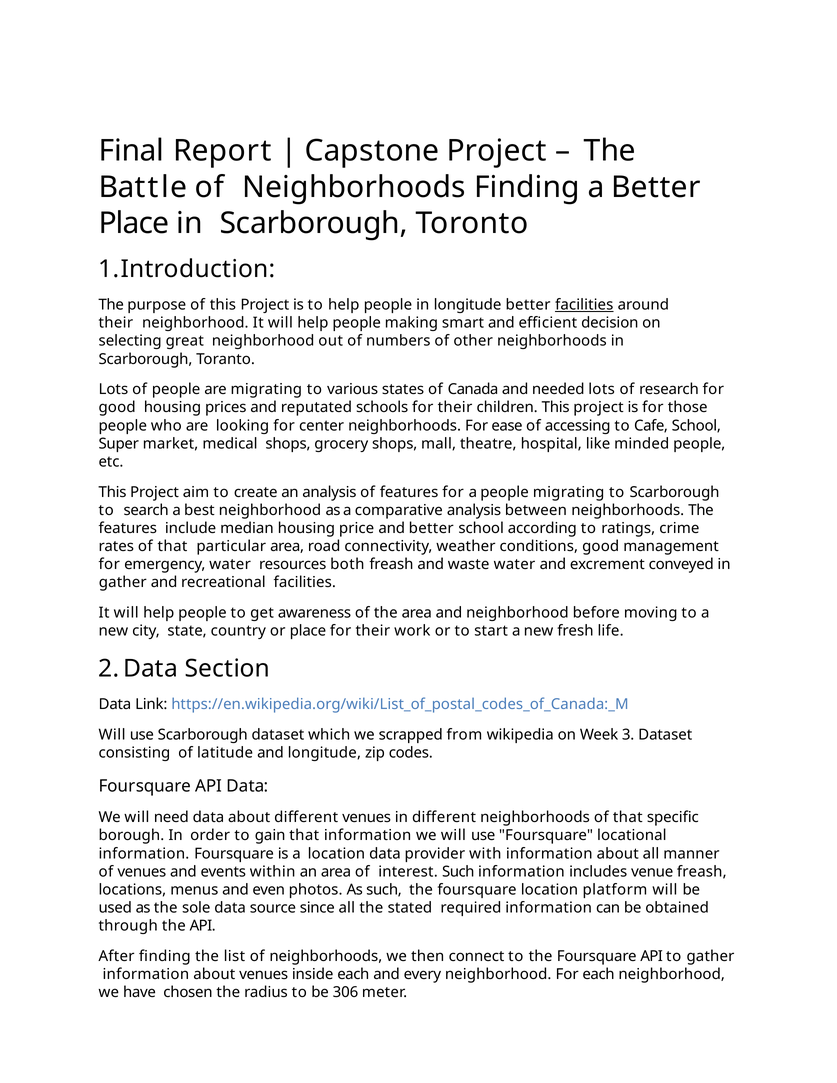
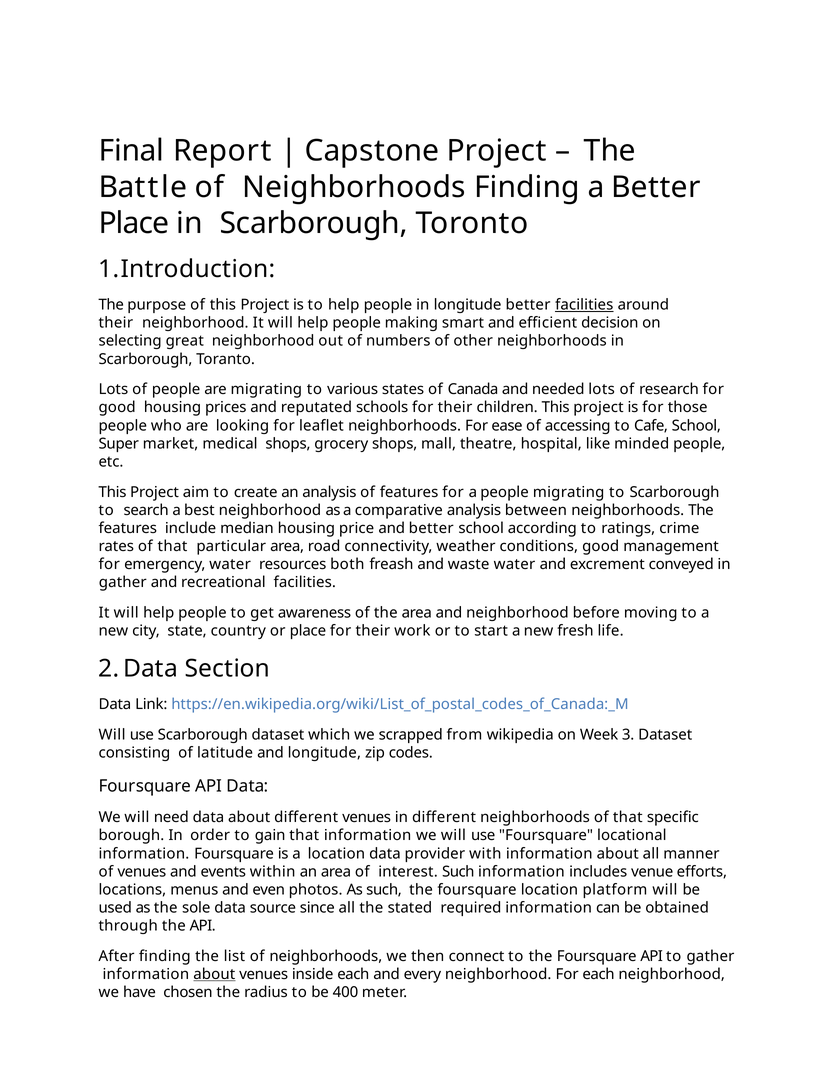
center: center -> leaflet
venue freash: freash -> efforts
about at (214, 974) underline: none -> present
306: 306 -> 400
